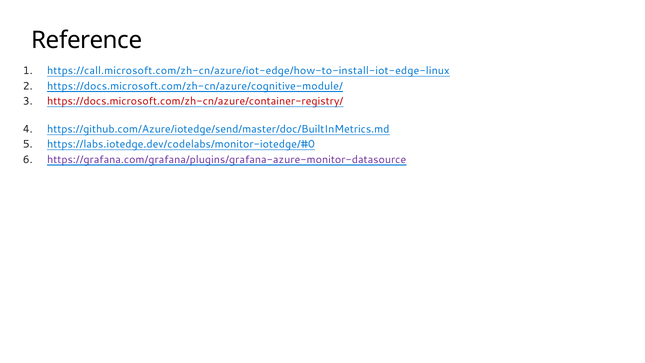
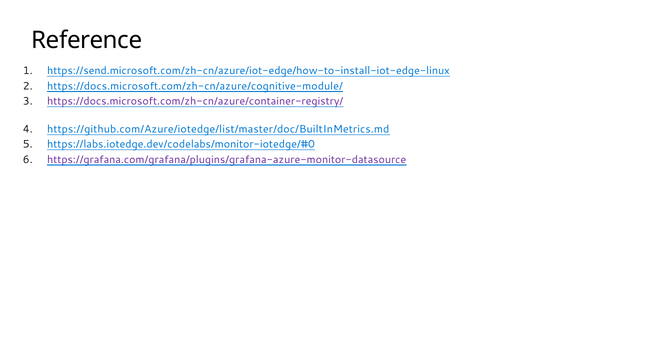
https://call.microsoft.com/zh-cn/azure/iot-edge/how-to-install-iot-edge-linux: https://call.microsoft.com/zh-cn/azure/iot-edge/how-to-install-iot-edge-linux -> https://send.microsoft.com/zh-cn/azure/iot-edge/how-to-install-iot-edge-linux
https://docs.microsoft.com/zh-cn/azure/container-registry/ colour: red -> purple
https://github.com/Azure/iotedge/send/master/doc/BuiltInMetrics.md: https://github.com/Azure/iotedge/send/master/doc/BuiltInMetrics.md -> https://github.com/Azure/iotedge/list/master/doc/BuiltInMetrics.md
